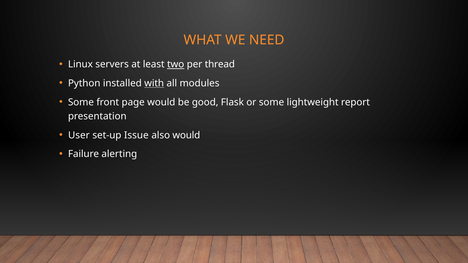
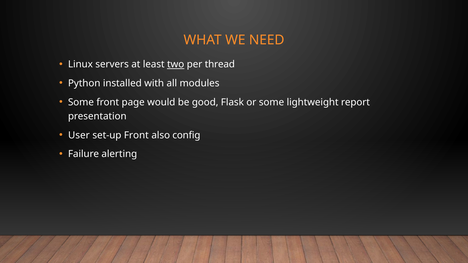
with underline: present -> none
set-up Issue: Issue -> Front
also would: would -> config
